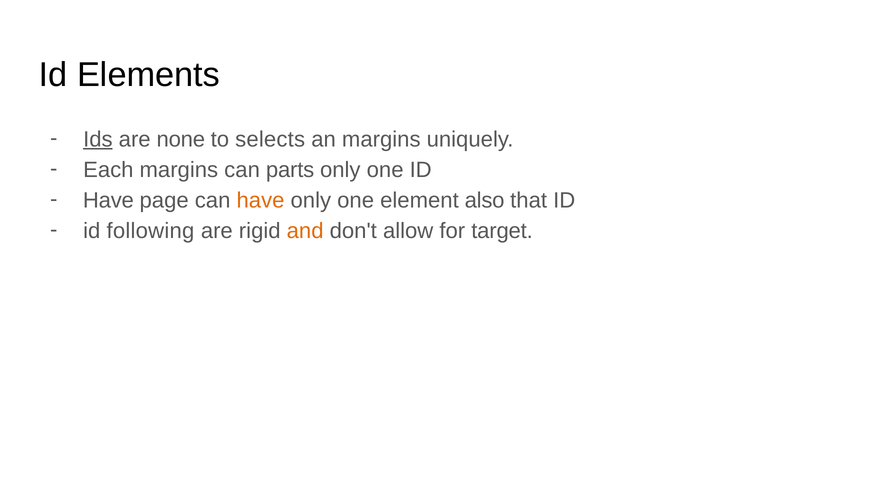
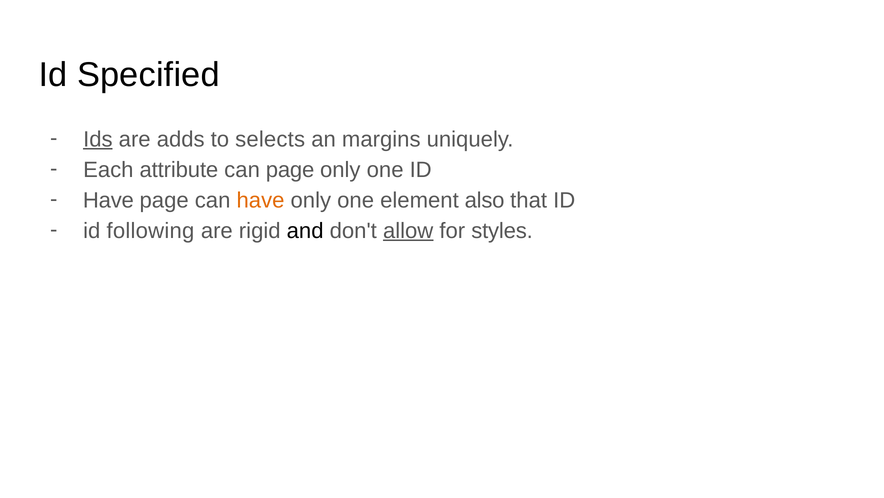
Elements: Elements -> Specified
none: none -> adds
Each margins: margins -> attribute
can parts: parts -> page
and colour: orange -> black
allow underline: none -> present
target: target -> styles
